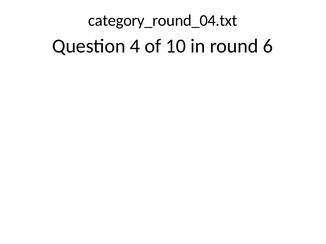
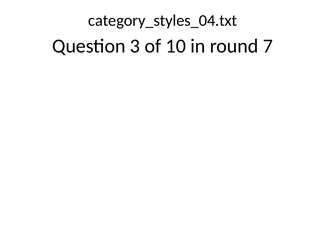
category_round_04.txt: category_round_04.txt -> category_styles_04.txt
4: 4 -> 3
6: 6 -> 7
